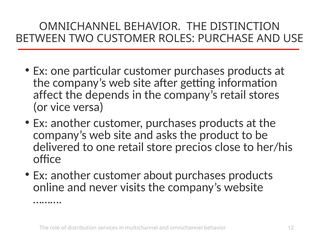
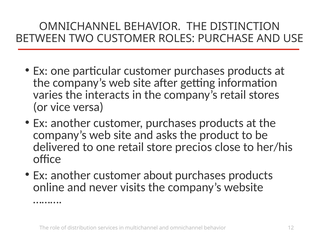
affect: affect -> varies
depends: depends -> interacts
